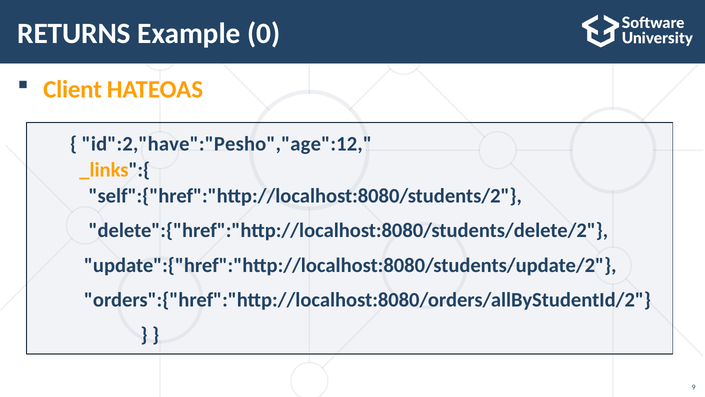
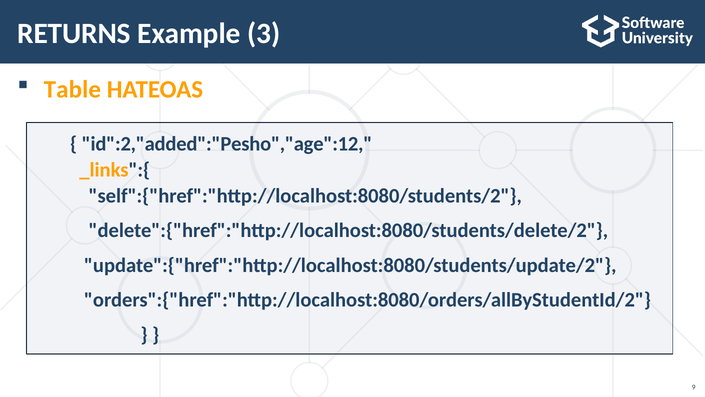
0: 0 -> 3
Client: Client -> Table
id":2,"have":"Pesho","age":12: id":2,"have":"Pesho","age":12 -> id":2,"added":"Pesho","age":12
